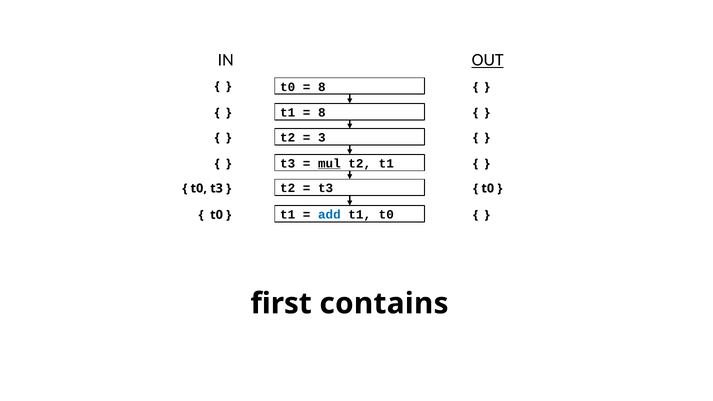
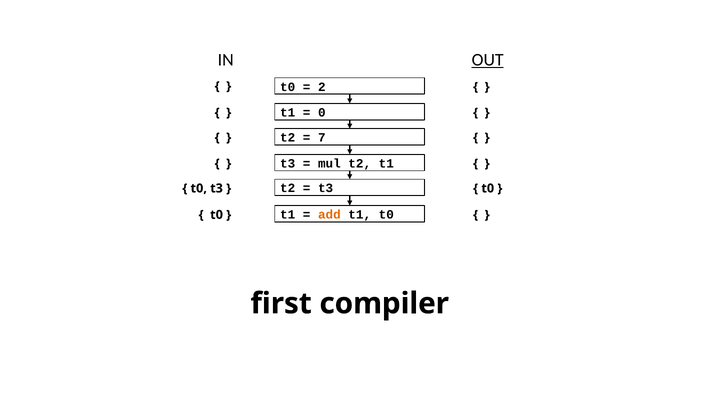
8 at (322, 87): 8 -> 2
8 at (322, 113): 8 -> 0
3: 3 -> 7
mul underline: present -> none
add colour: blue -> orange
contains: contains -> compiler
